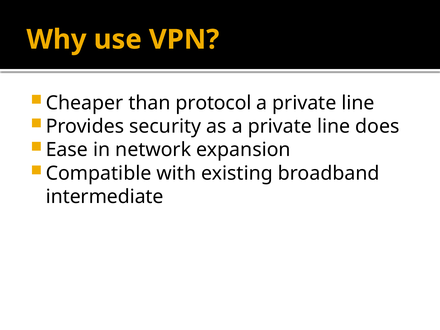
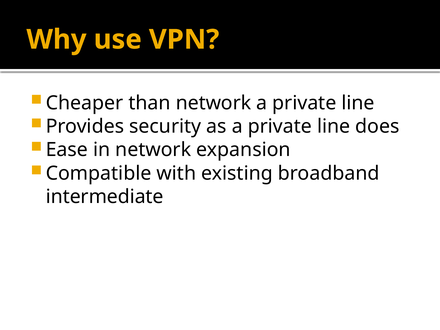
than protocol: protocol -> network
